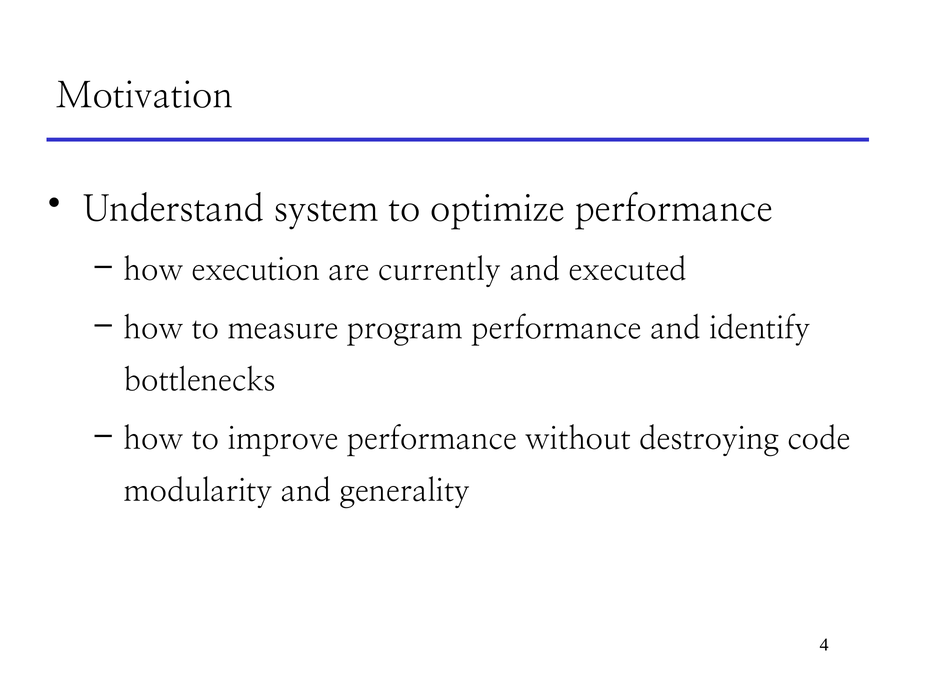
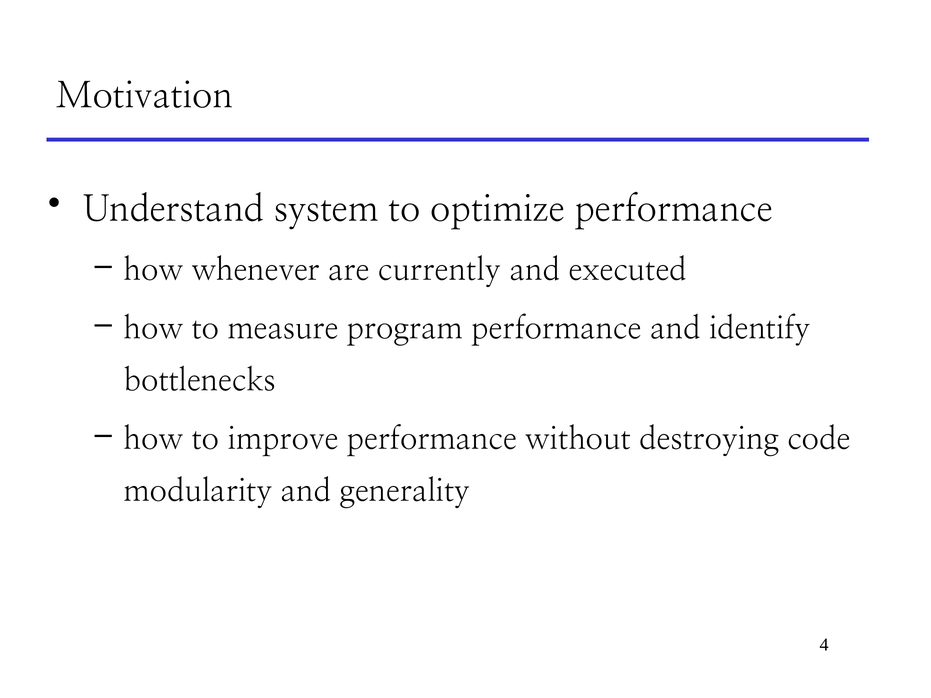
execution: execution -> whenever
